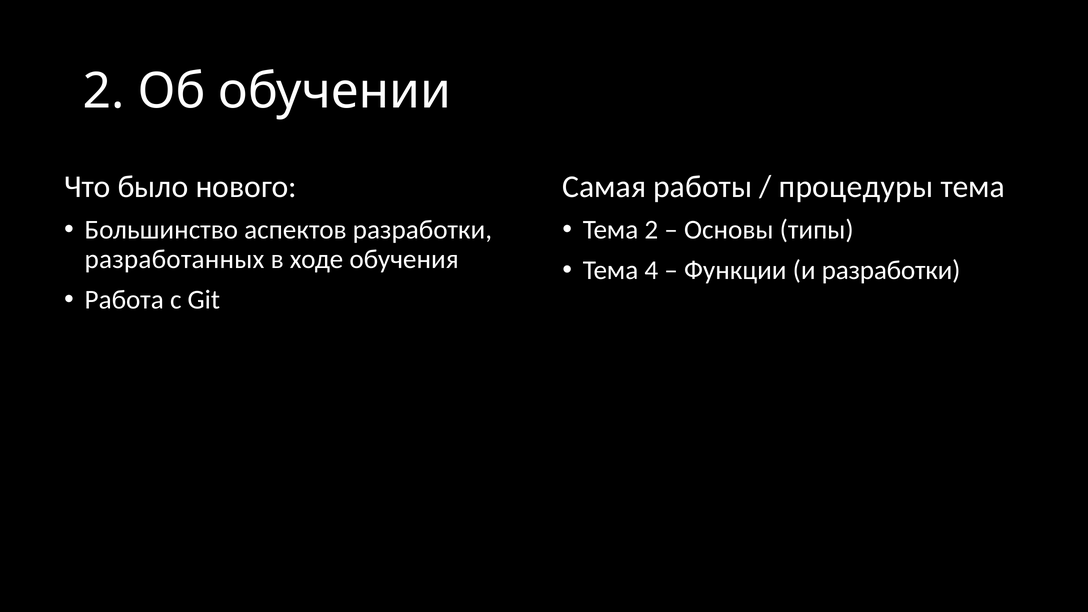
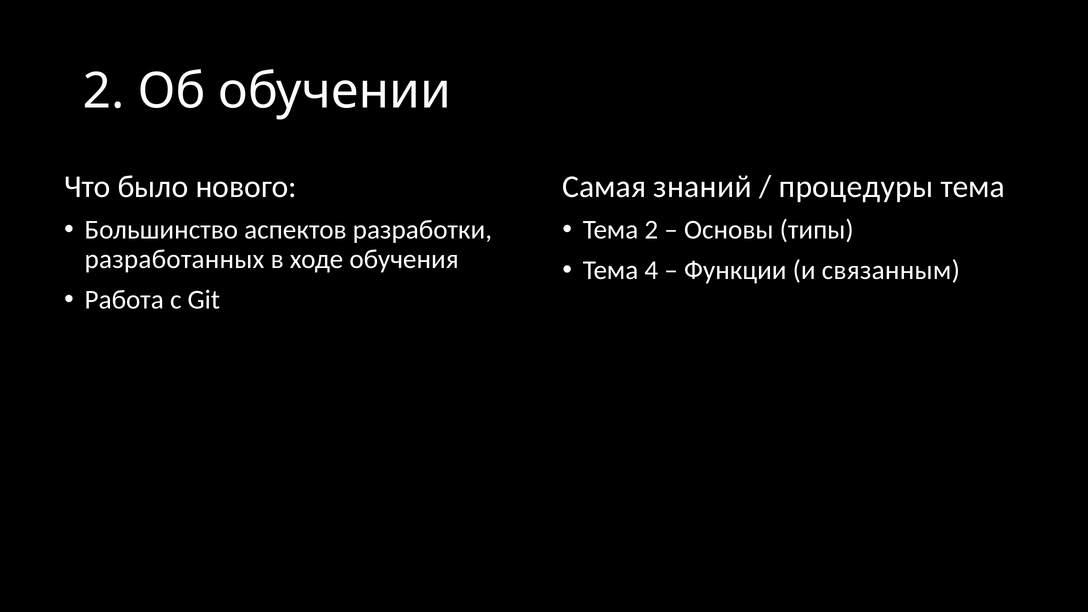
работы: работы -> знаний
и разработки: разработки -> связанным
